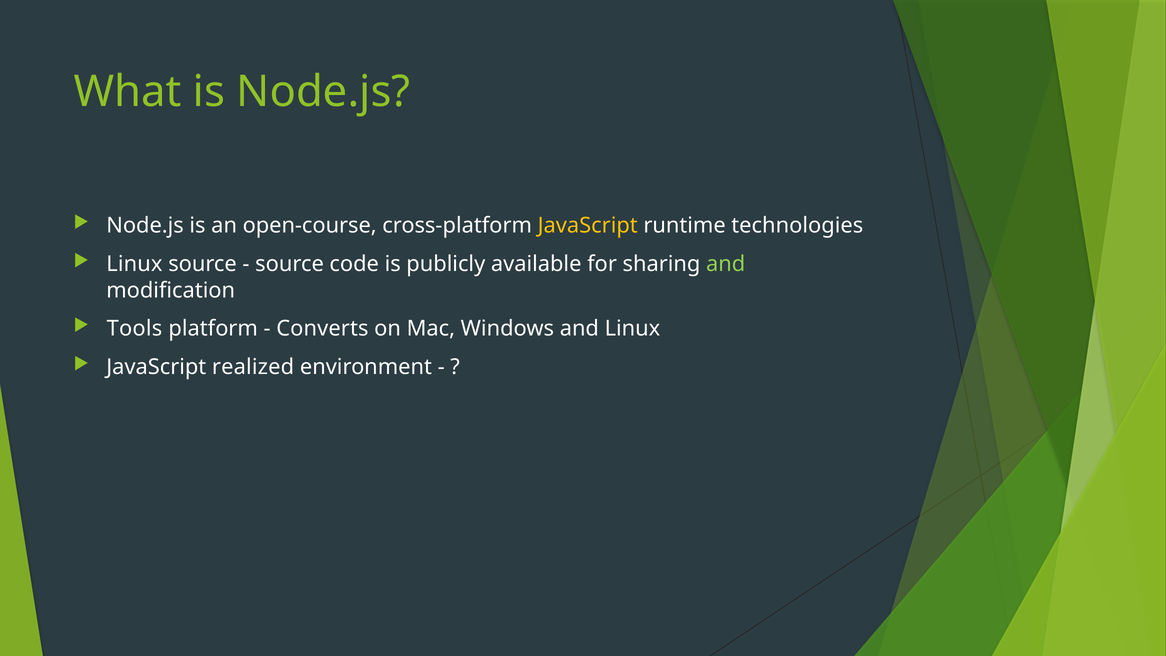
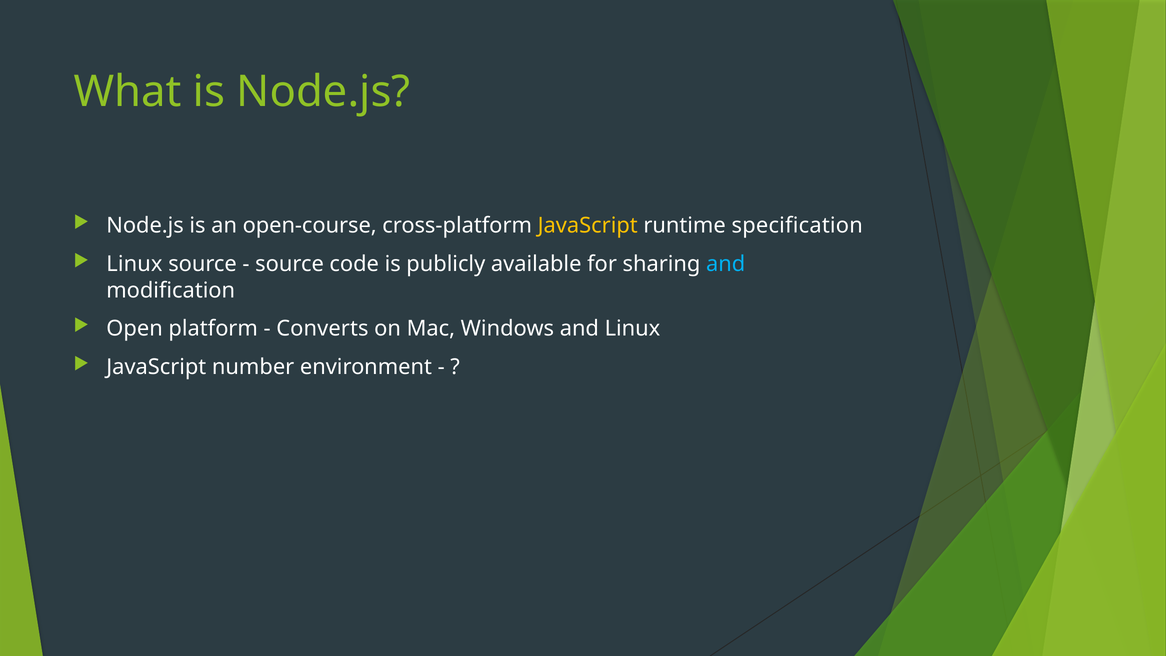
technologies: technologies -> specification
and at (726, 264) colour: light green -> light blue
Tools: Tools -> Open
realized: realized -> number
